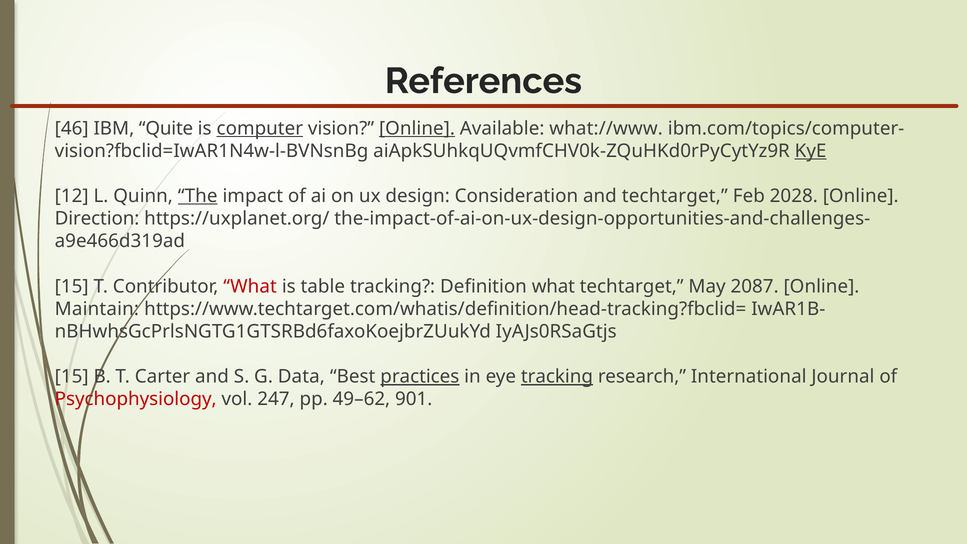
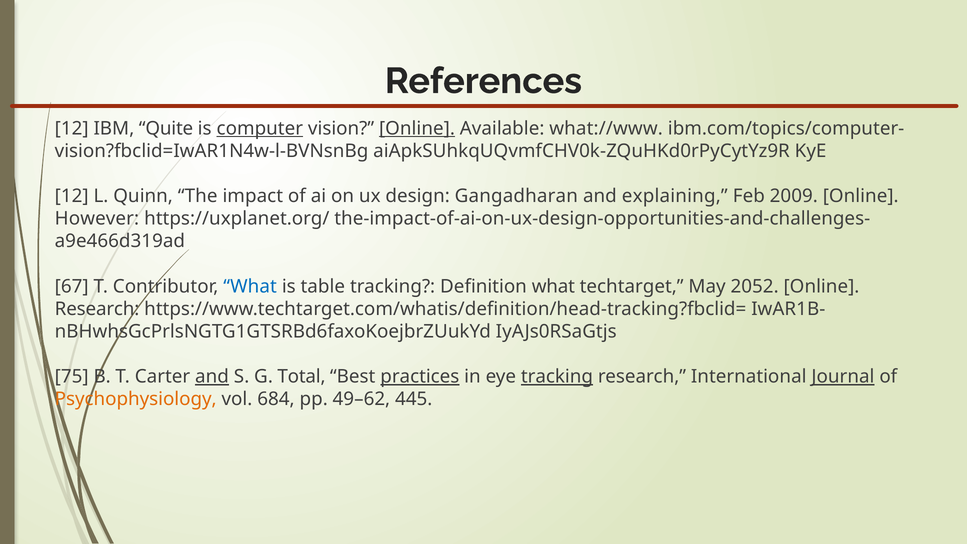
46 at (72, 128): 46 -> 12
KyE underline: present -> none
The underline: present -> none
Consideration: Consideration -> Gangadharan
and techtarget: techtarget -> explaining
2028: 2028 -> 2009
Direction: Direction -> However
15 at (72, 286): 15 -> 67
What at (250, 286) colour: red -> blue
2087: 2087 -> 2052
Maintain at (97, 309): Maintain -> Research
15 at (72, 377): 15 -> 75
and at (212, 377) underline: none -> present
Data: Data -> Total
Journal underline: none -> present
Psychophysiology colour: red -> orange
247: 247 -> 684
901: 901 -> 445
